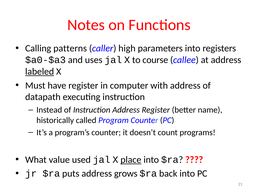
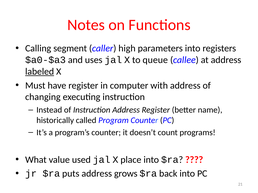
patterns: patterns -> segment
course: course -> queue
datapath: datapath -> changing
place underline: present -> none
